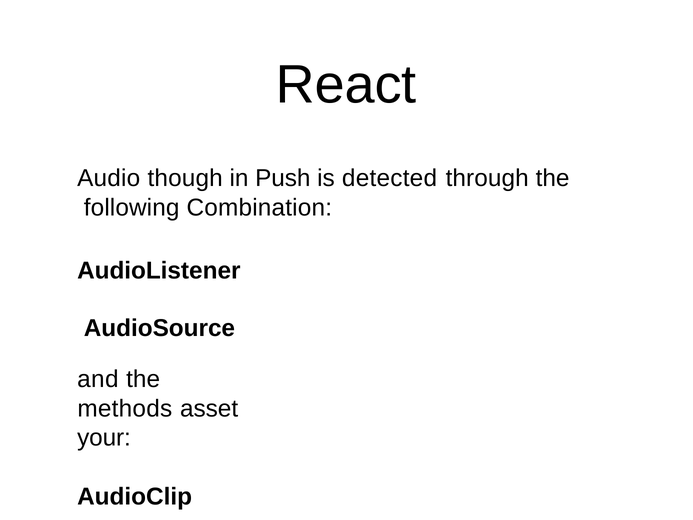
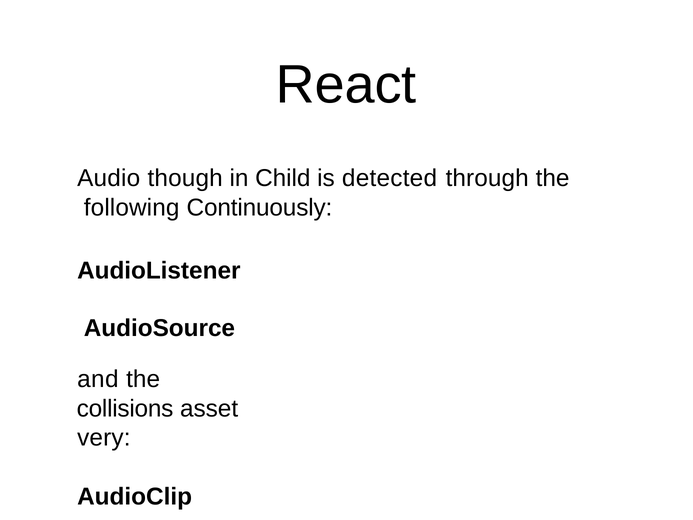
Push: Push -> Child
Combination: Combination -> Continuously
methods: methods -> collisions
your: your -> very
